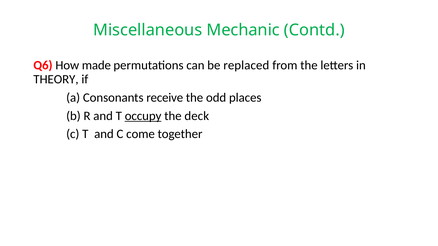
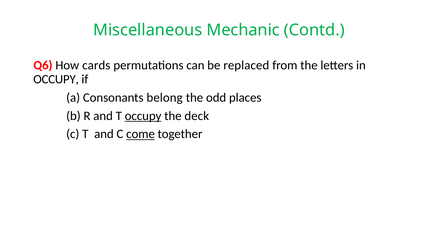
made: made -> cards
THEORY at (56, 79): THEORY -> OCCUPY
receive: receive -> belong
come underline: none -> present
